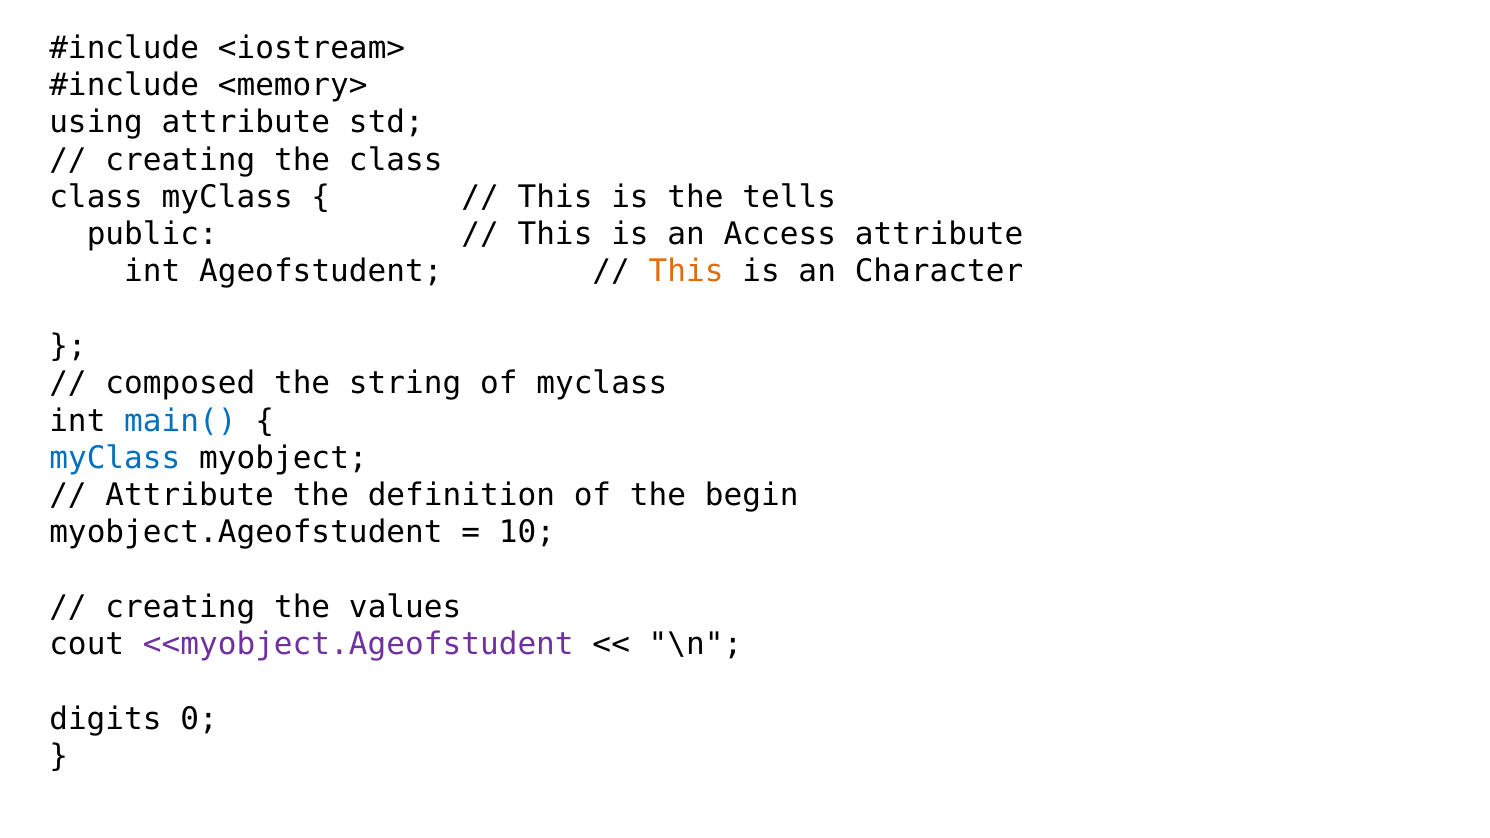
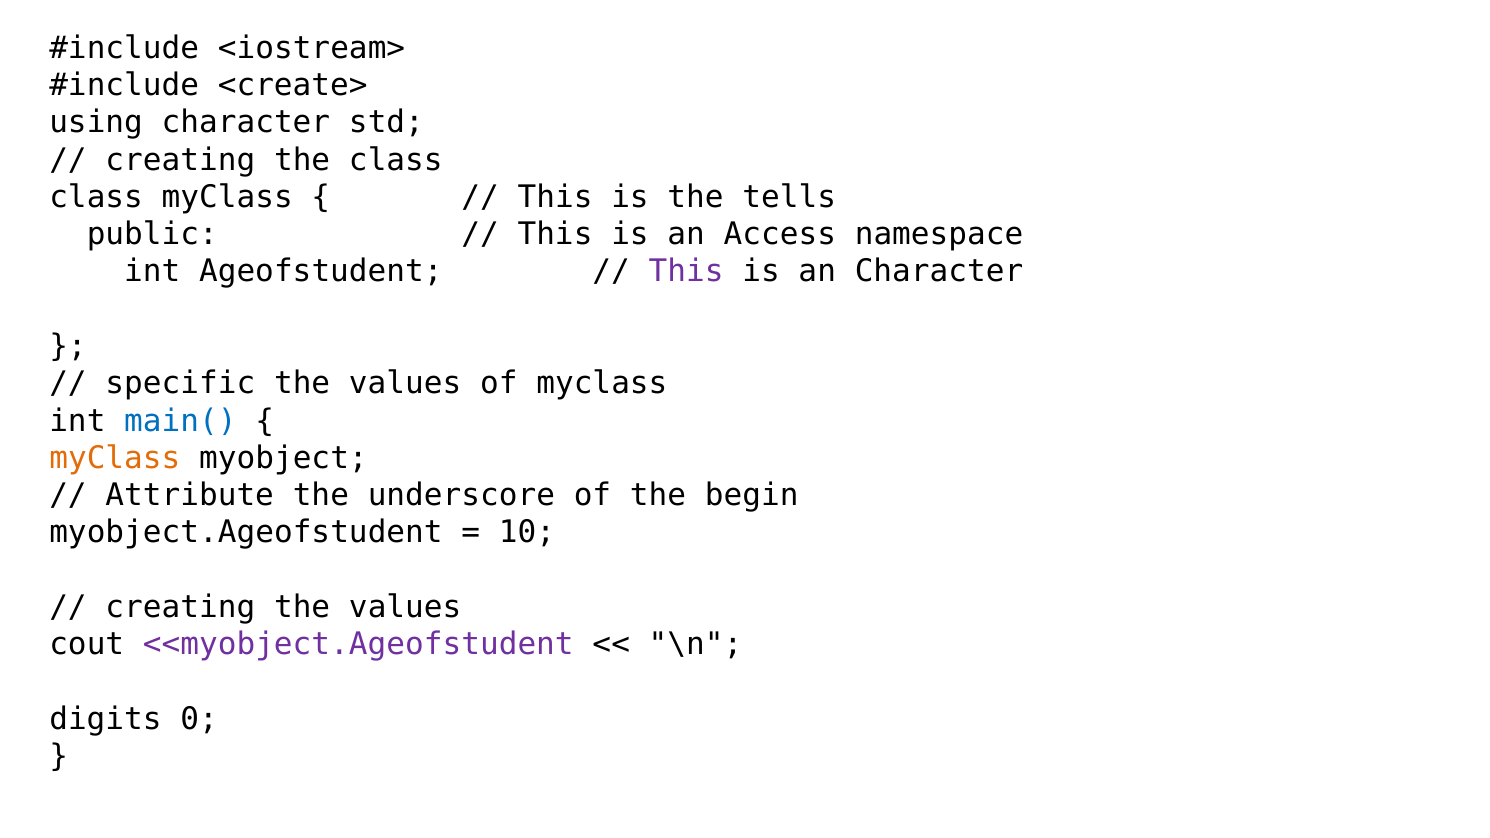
<memory>: <memory> -> <create>
using attribute: attribute -> character
Access attribute: attribute -> namespace
This at (686, 272) colour: orange -> purple
composed: composed -> specific
string at (405, 384): string -> values
myClass at (115, 458) colour: blue -> orange
definition: definition -> underscore
